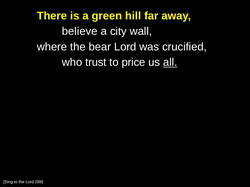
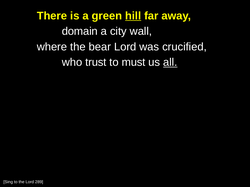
hill underline: none -> present
believe: believe -> domain
price: price -> must
